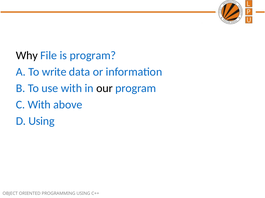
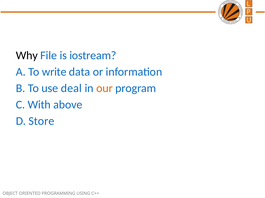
is program: program -> iostream
use with: with -> deal
our colour: black -> orange
D Using: Using -> Store
